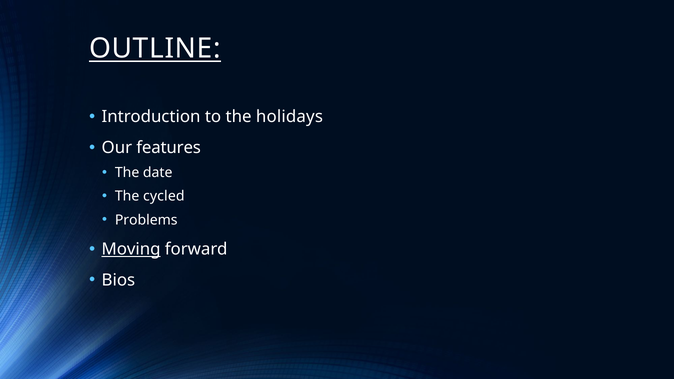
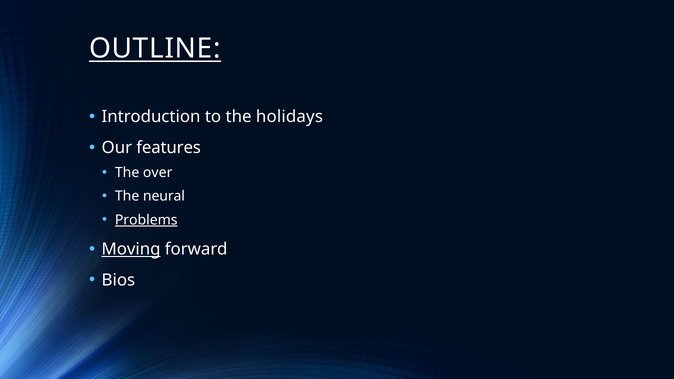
date: date -> over
cycled: cycled -> neural
Problems underline: none -> present
